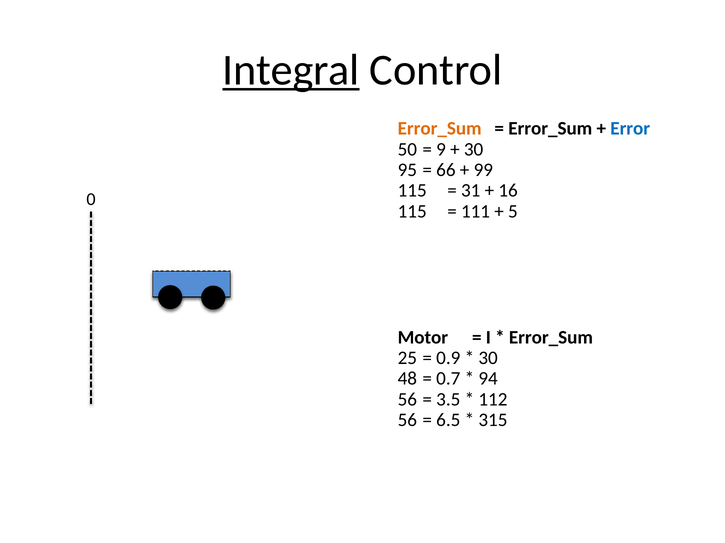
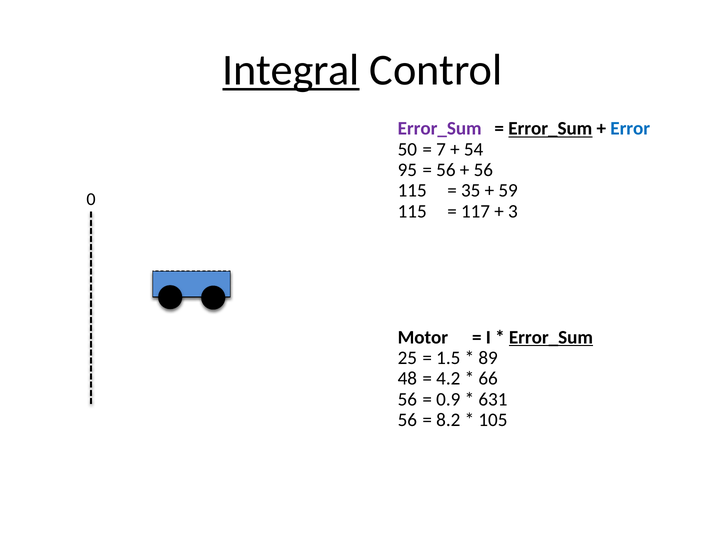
Error_Sum at (440, 129) colour: orange -> purple
Error_Sum at (550, 129) underline: none -> present
9: 9 -> 7
30 at (474, 150): 30 -> 54
66 at (446, 170): 66 -> 56
99 at (483, 170): 99 -> 56
31: 31 -> 35
16: 16 -> 59
111: 111 -> 117
5: 5 -> 3
Error_Sum at (551, 338) underline: none -> present
0.9: 0.9 -> 1.5
30 at (488, 358): 30 -> 89
0.7: 0.7 -> 4.2
94: 94 -> 66
3.5: 3.5 -> 0.9
112: 112 -> 631
6.5: 6.5 -> 8.2
315: 315 -> 105
